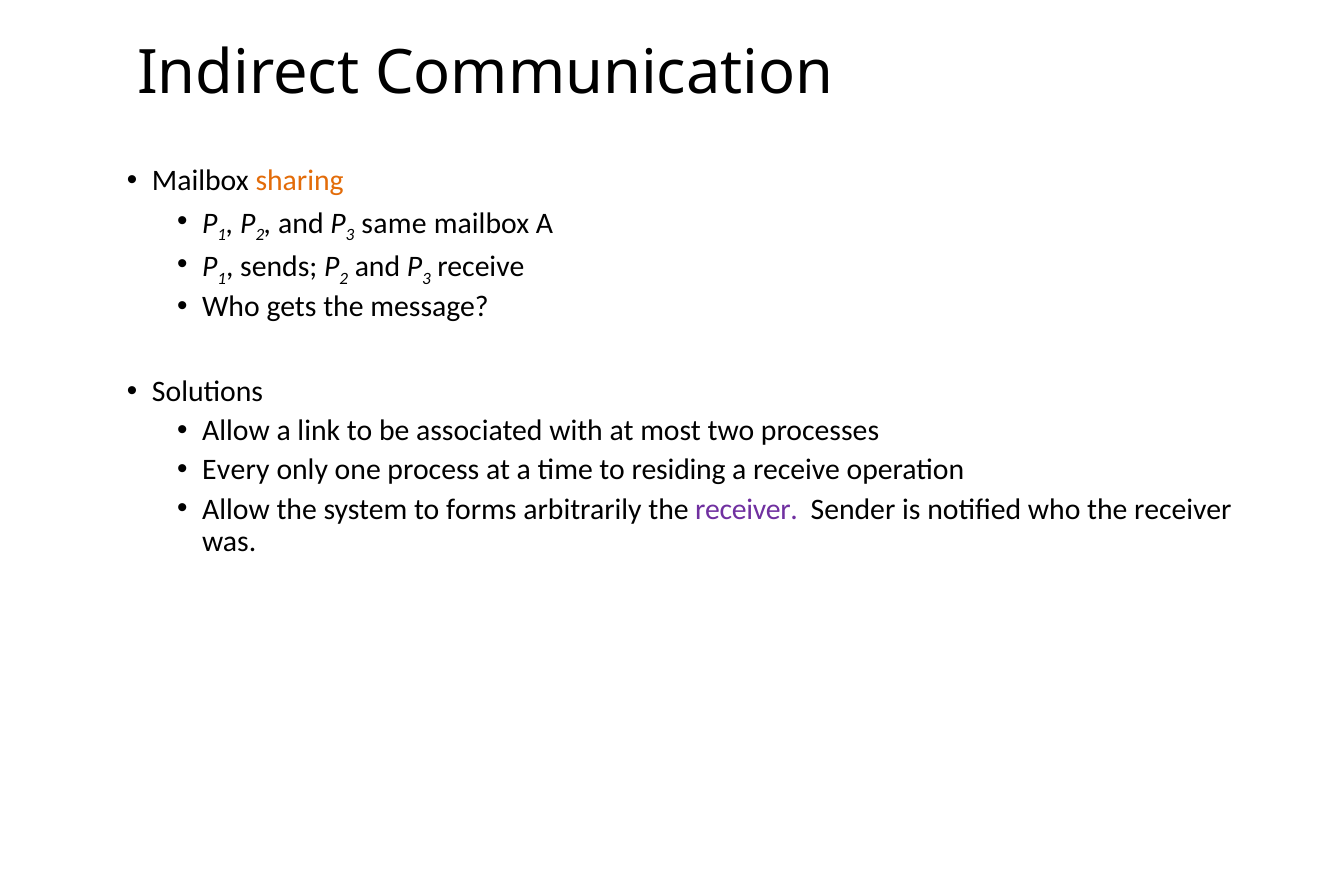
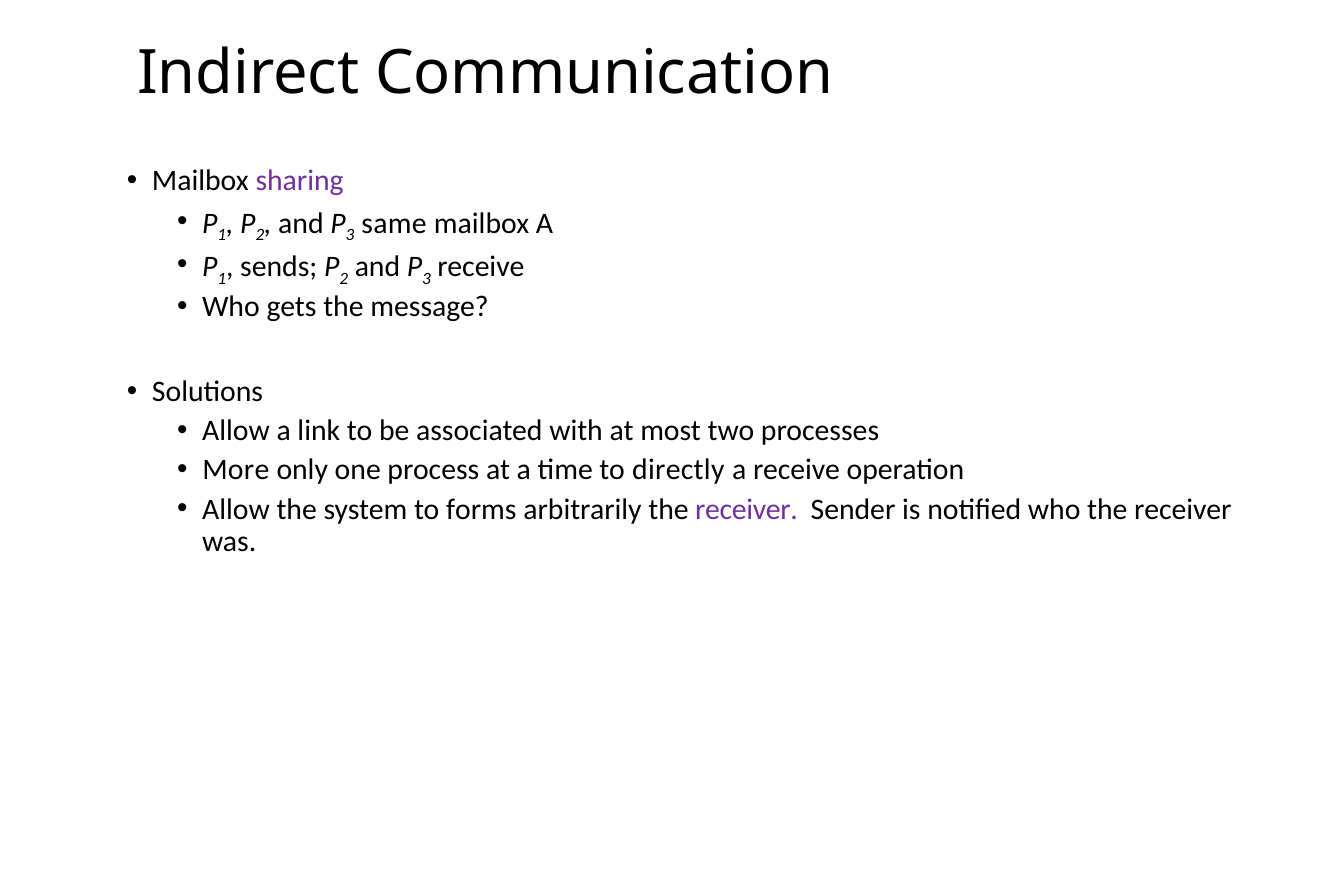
sharing colour: orange -> purple
Every: Every -> More
residing: residing -> directly
